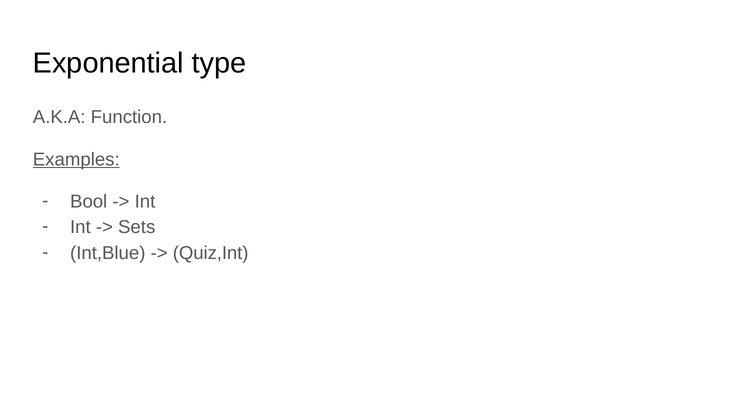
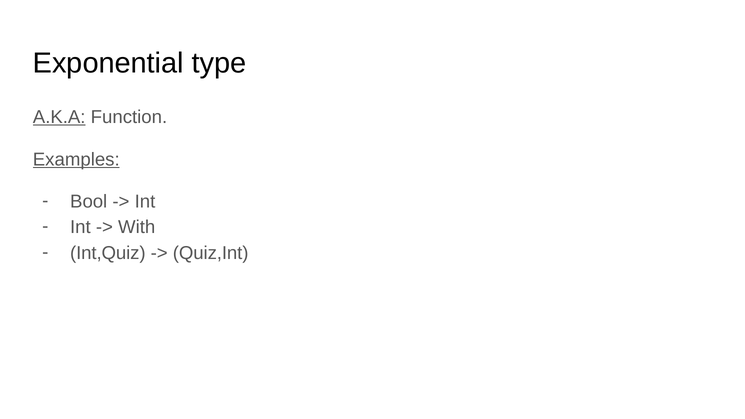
A.K.A underline: none -> present
Sets: Sets -> With
Int,Blue: Int,Blue -> Int,Quiz
